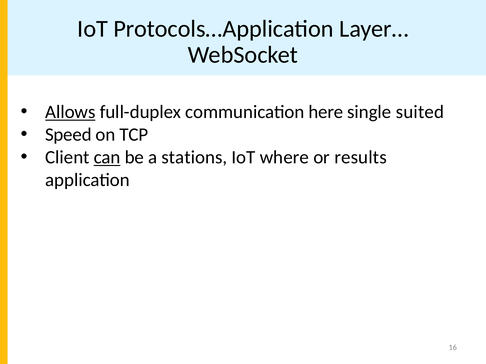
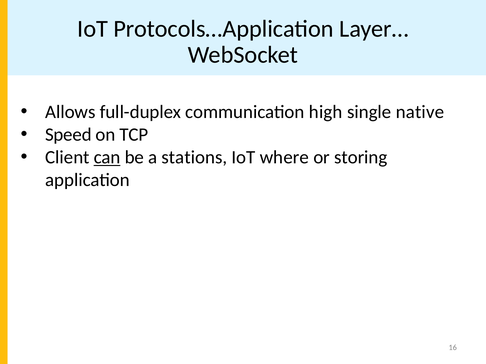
Allows underline: present -> none
here: here -> high
suited: suited -> native
results: results -> storing
